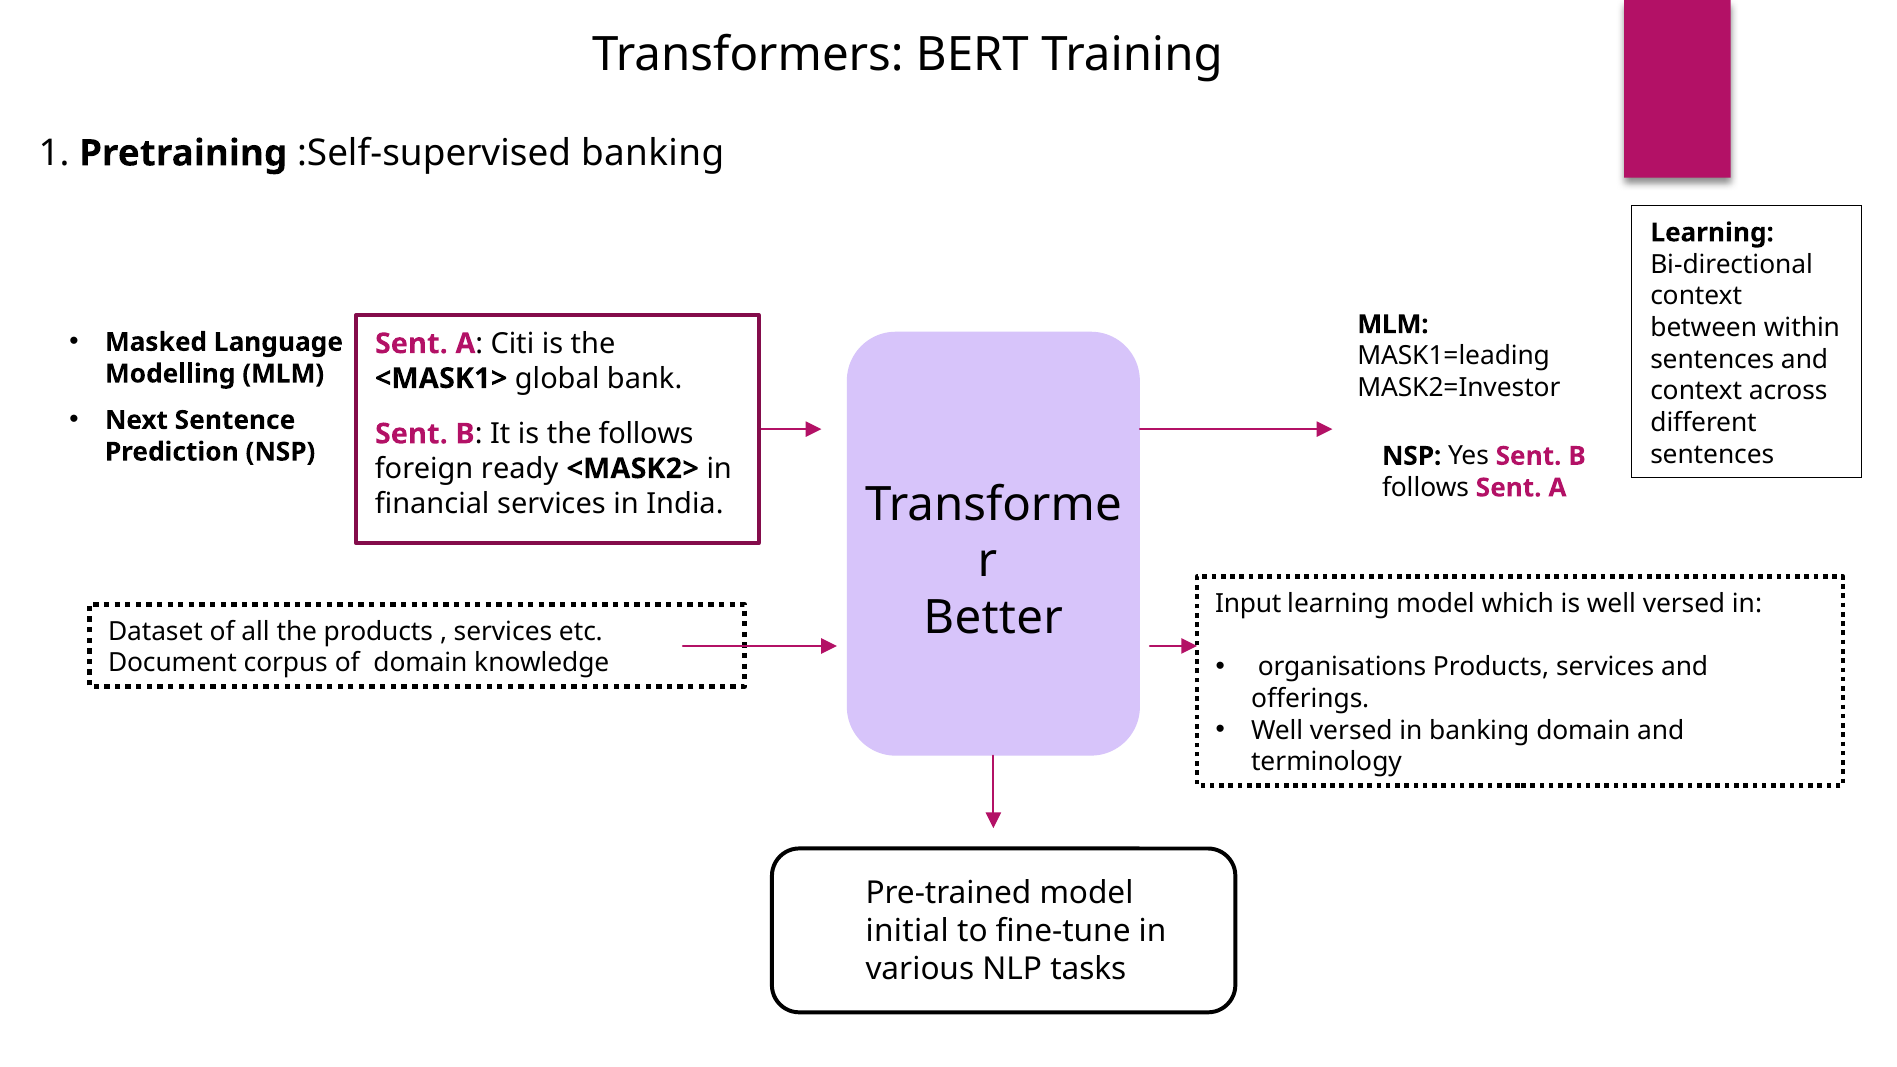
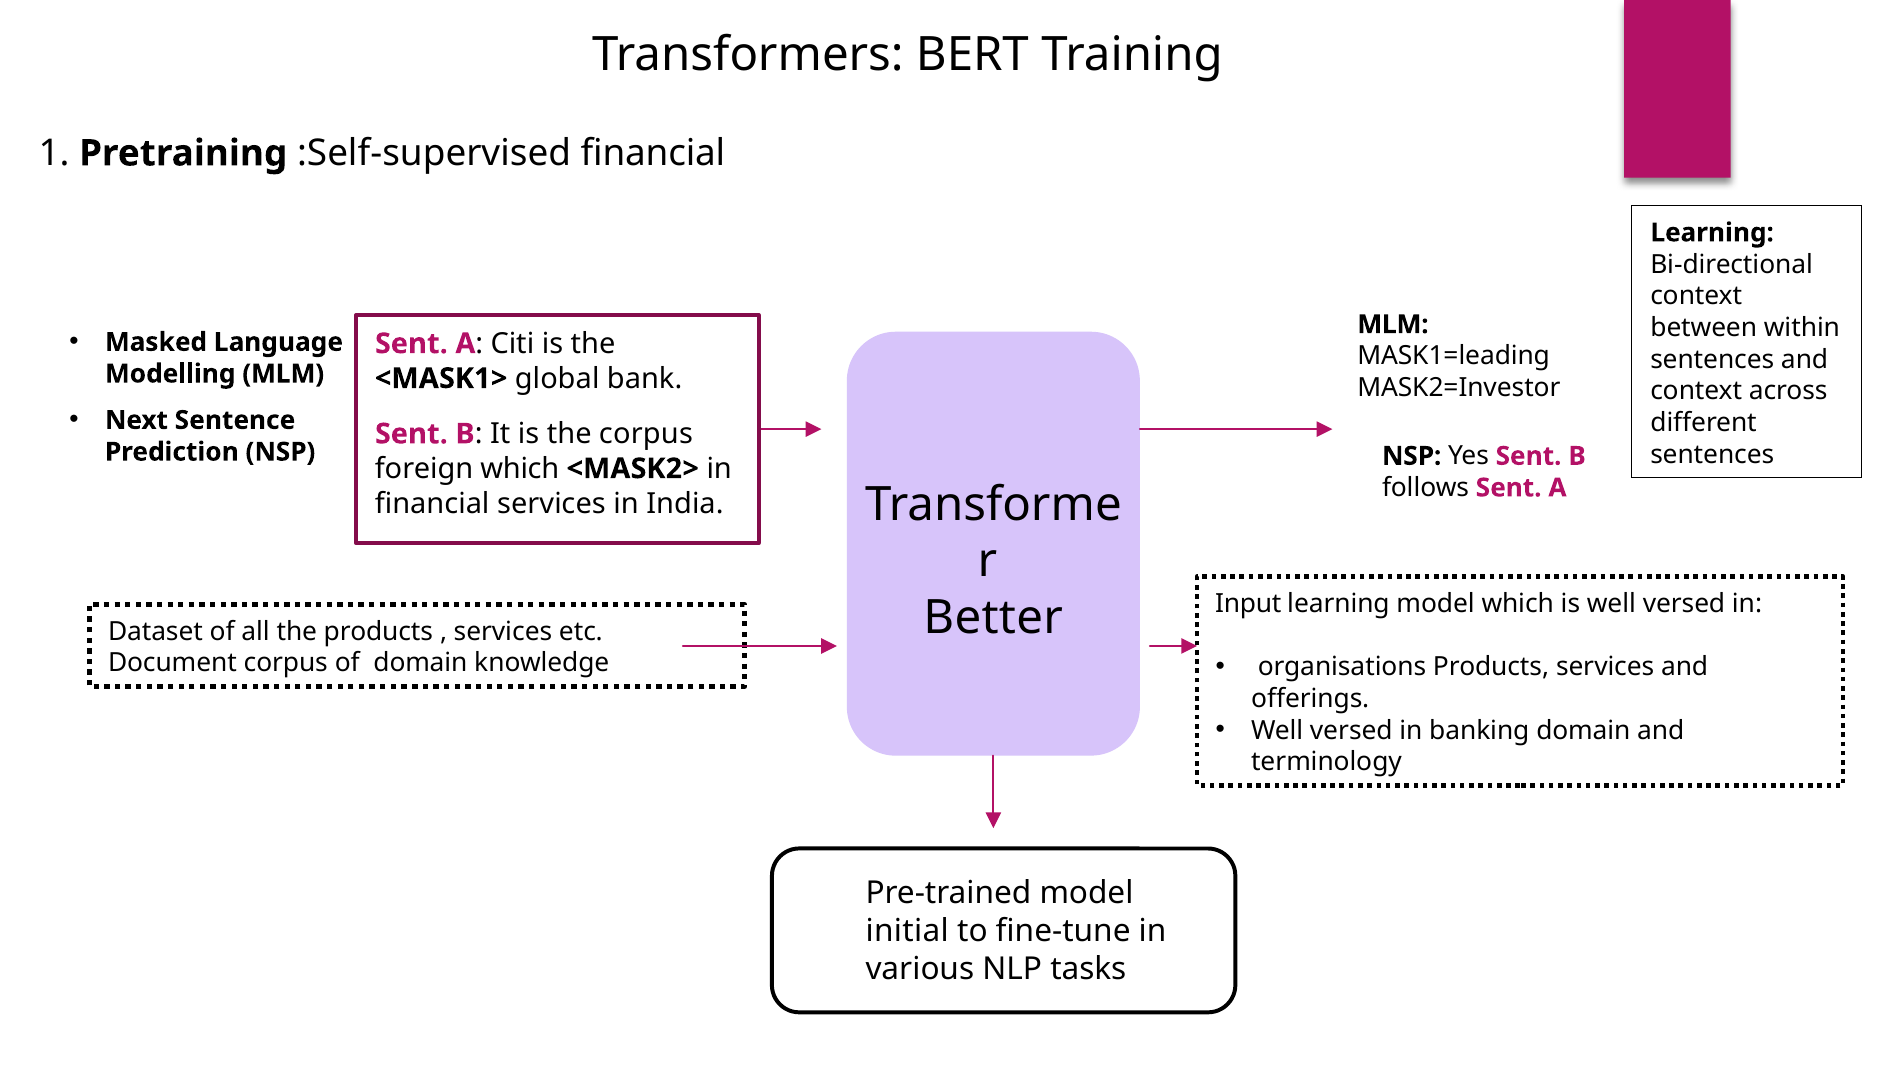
:Self-supervised banking: banking -> financial
the follows: follows -> corpus
foreign ready: ready -> which
